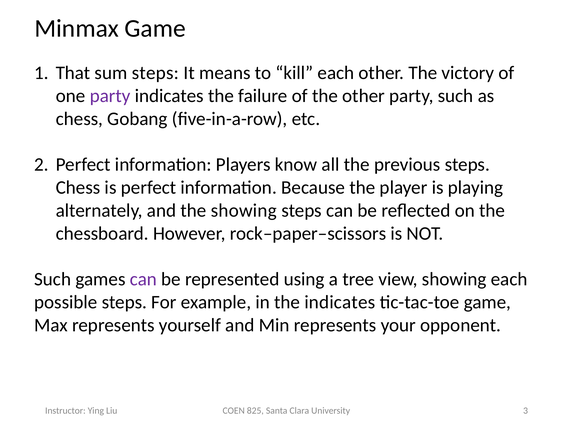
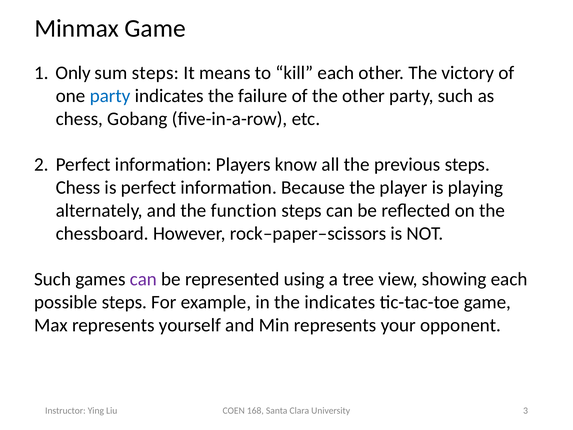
That: That -> Only
party at (110, 96) colour: purple -> blue
the showing: showing -> function
825: 825 -> 168
